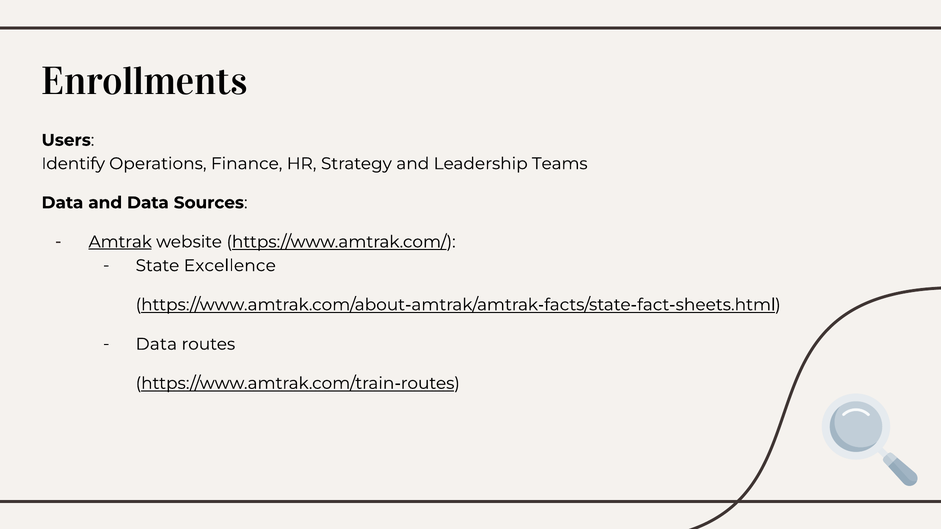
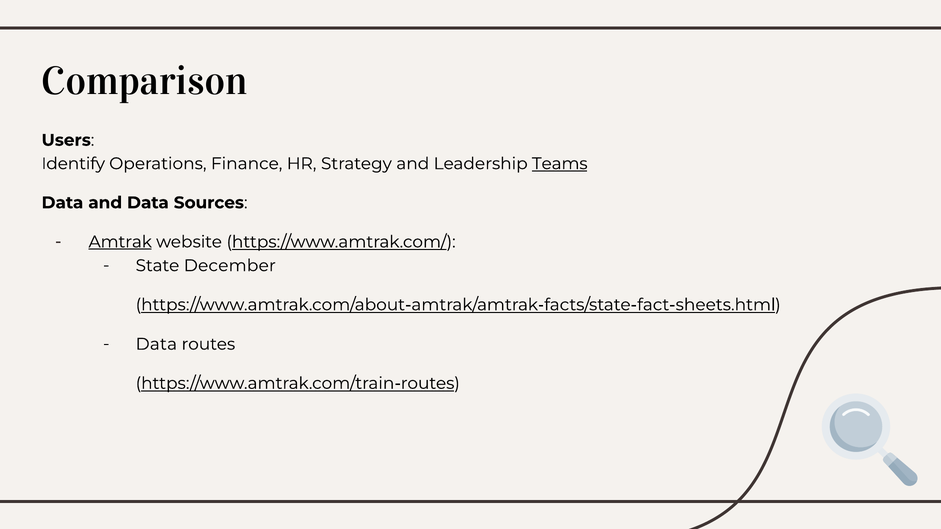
Enrollments: Enrollments -> Comparison
Teams underline: none -> present
Excellence: Excellence -> December
